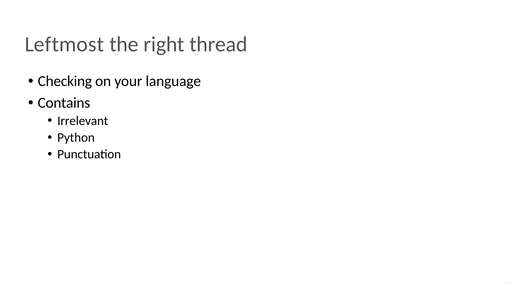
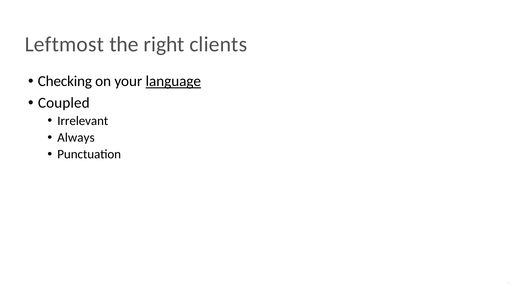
thread: thread -> clients
language underline: none -> present
Contains: Contains -> Coupled
Python: Python -> Always
